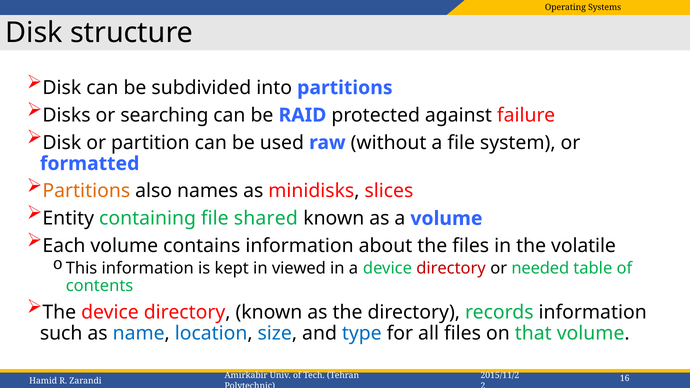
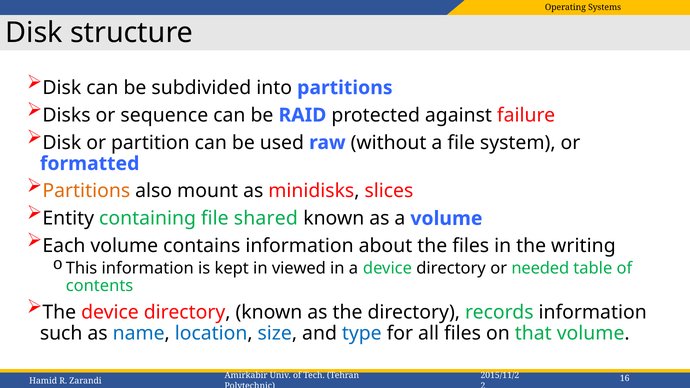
searching: searching -> sequence
names: names -> mount
volatile: volatile -> writing
directory at (451, 268) colour: red -> black
